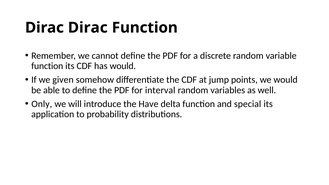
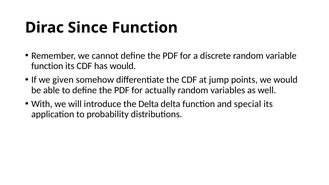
Dirac Dirac: Dirac -> Since
interval: interval -> actually
Only: Only -> With
the Have: Have -> Delta
